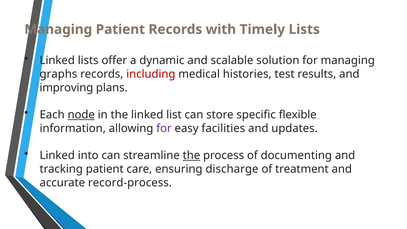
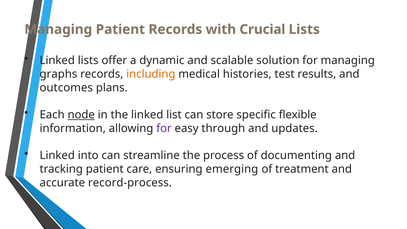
Timely: Timely -> Crucial
including colour: red -> orange
improving: improving -> outcomes
facilities: facilities -> through
the at (191, 155) underline: present -> none
discharge: discharge -> emerging
